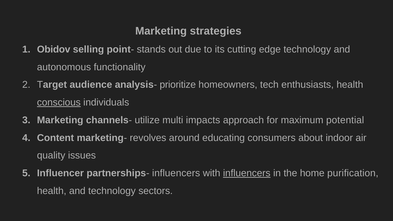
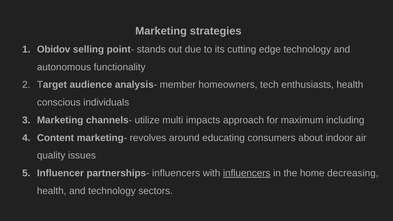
prioritize: prioritize -> member
conscious underline: present -> none
potential: potential -> including
purification: purification -> decreasing
